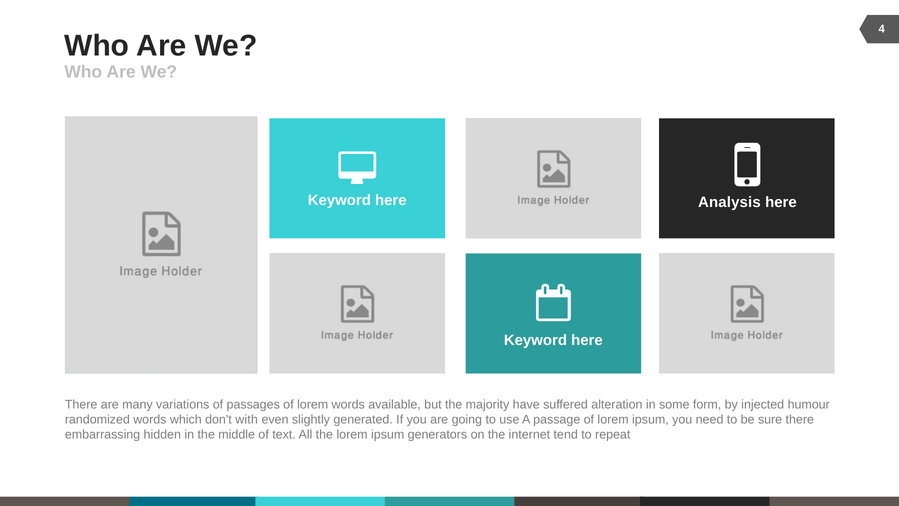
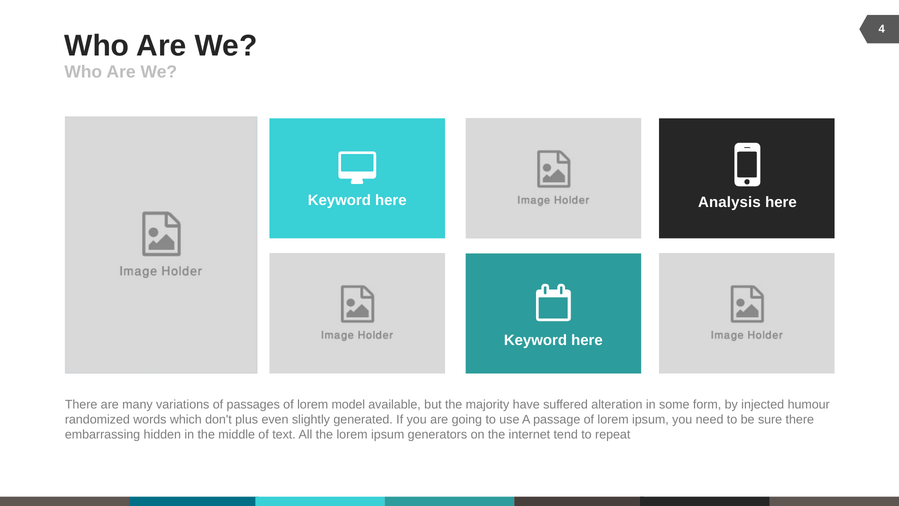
lorem words: words -> model
with: with -> plus
